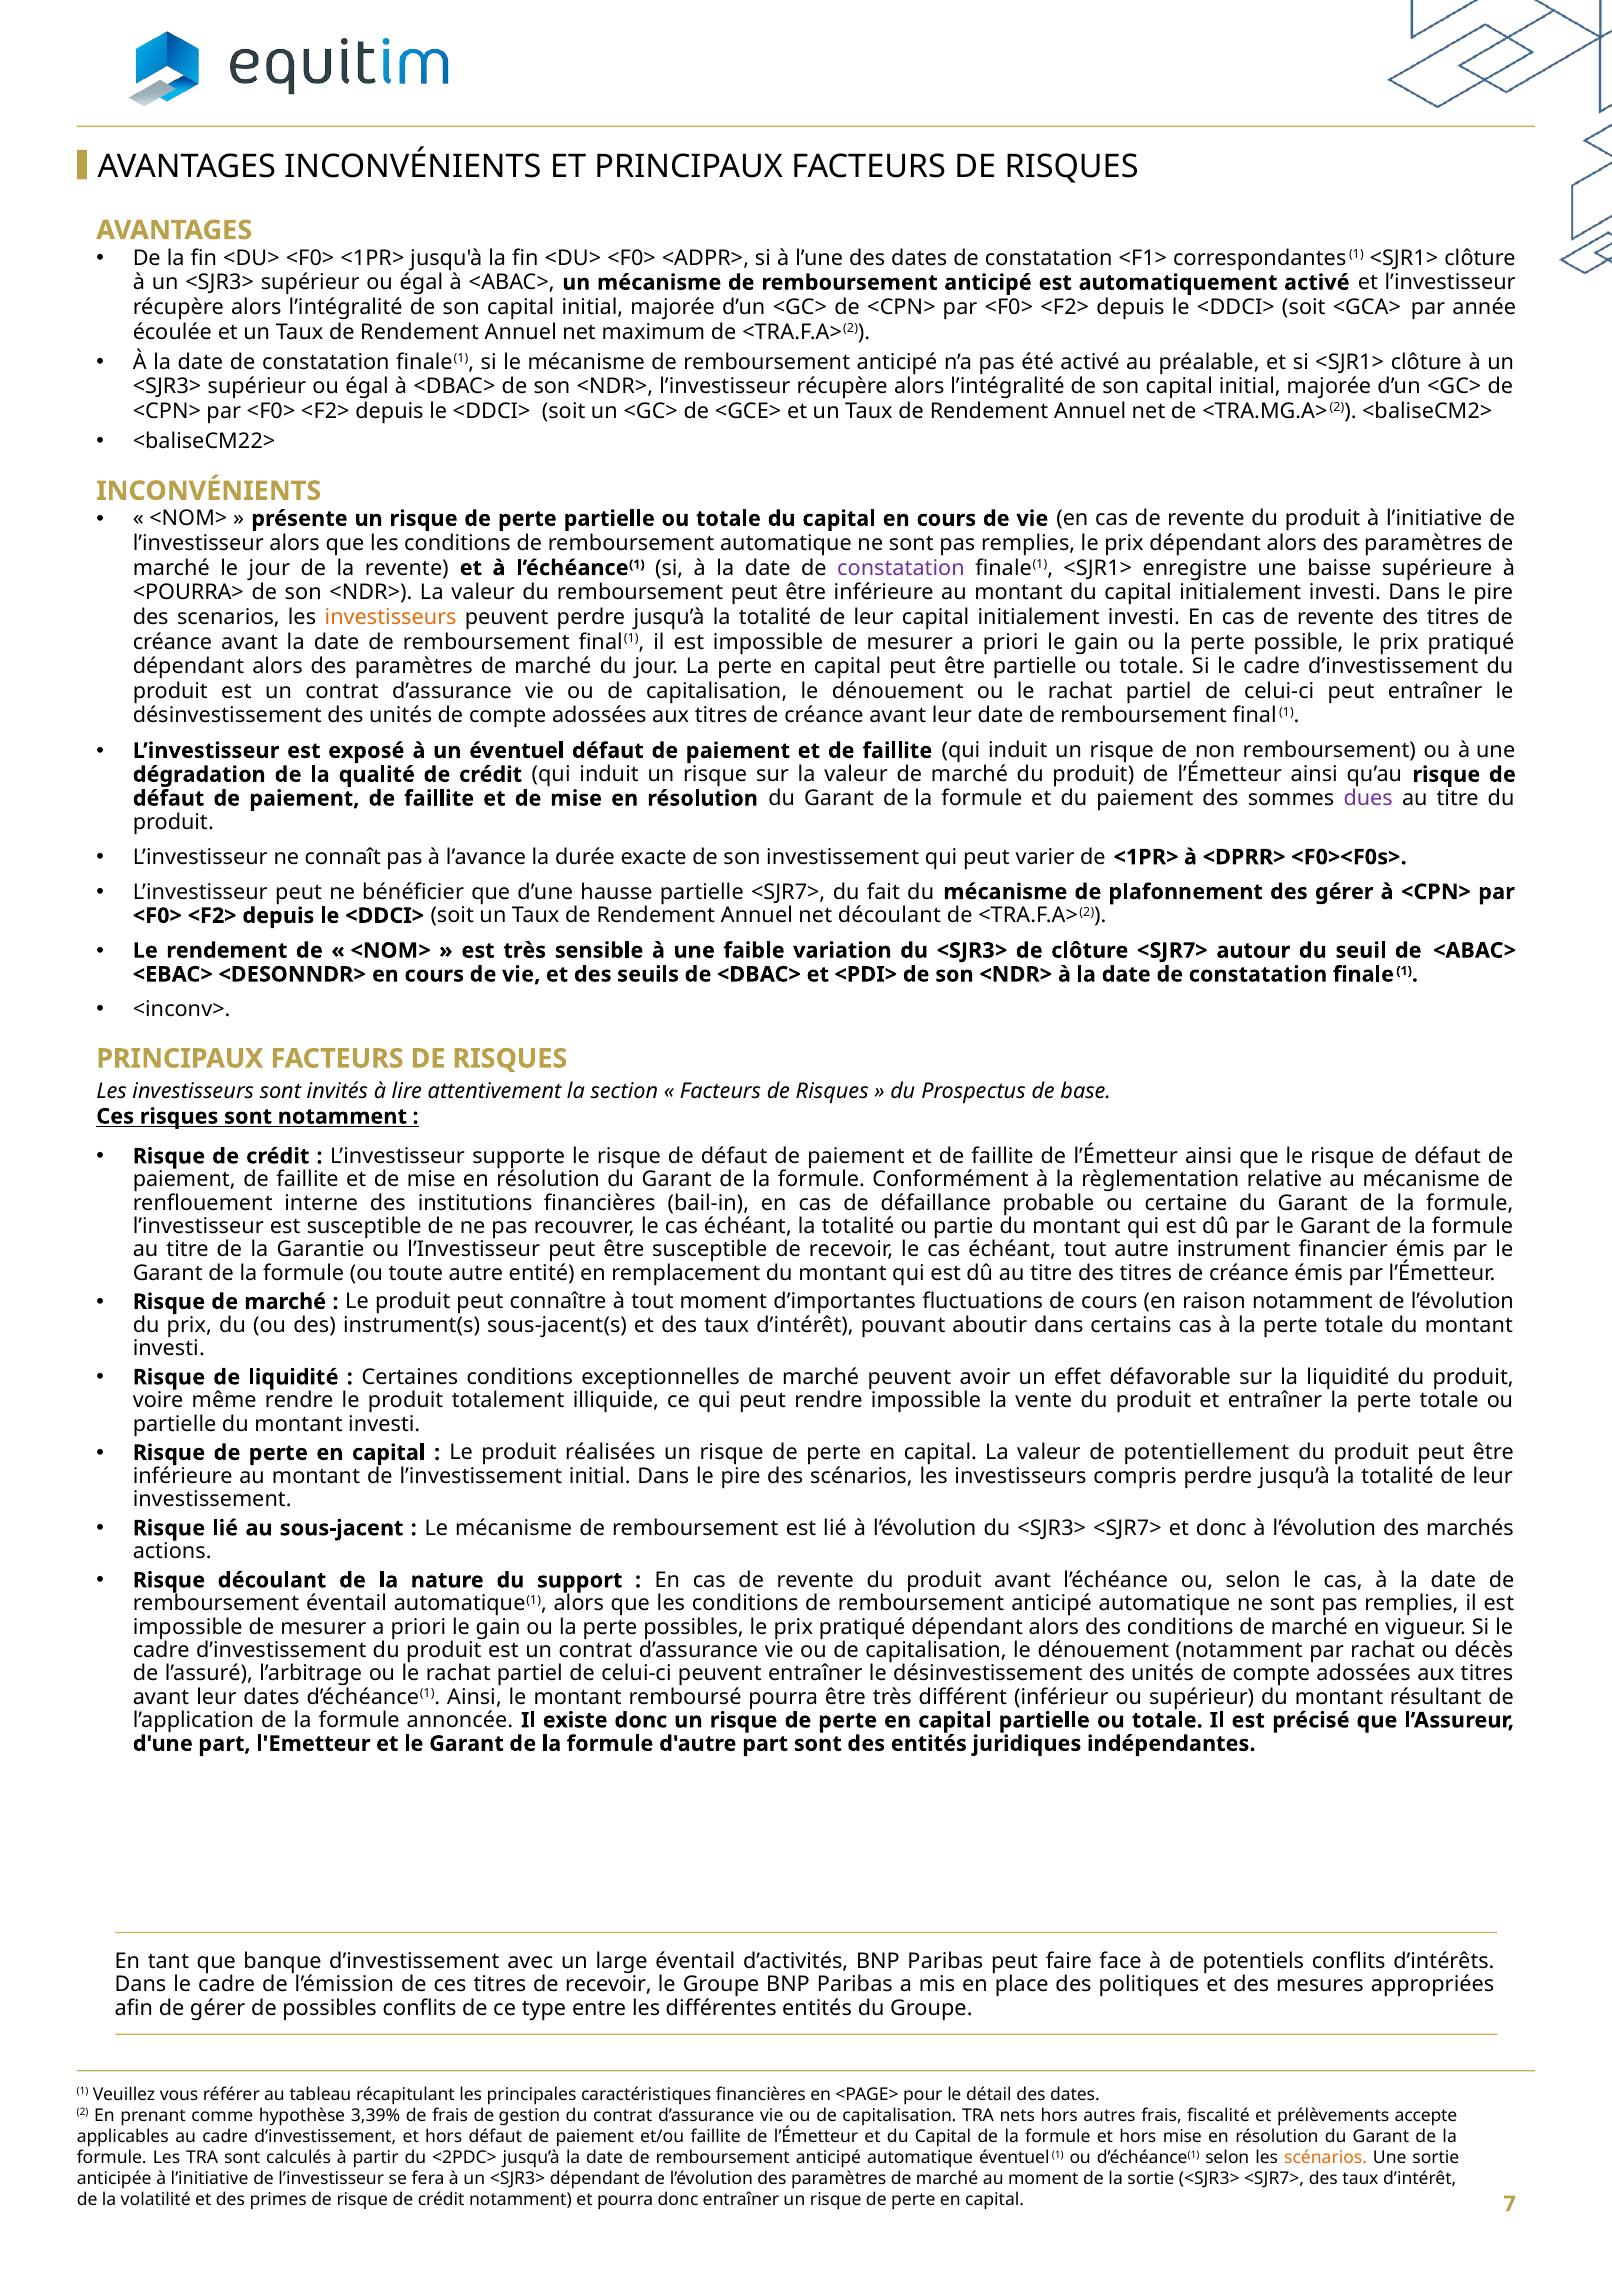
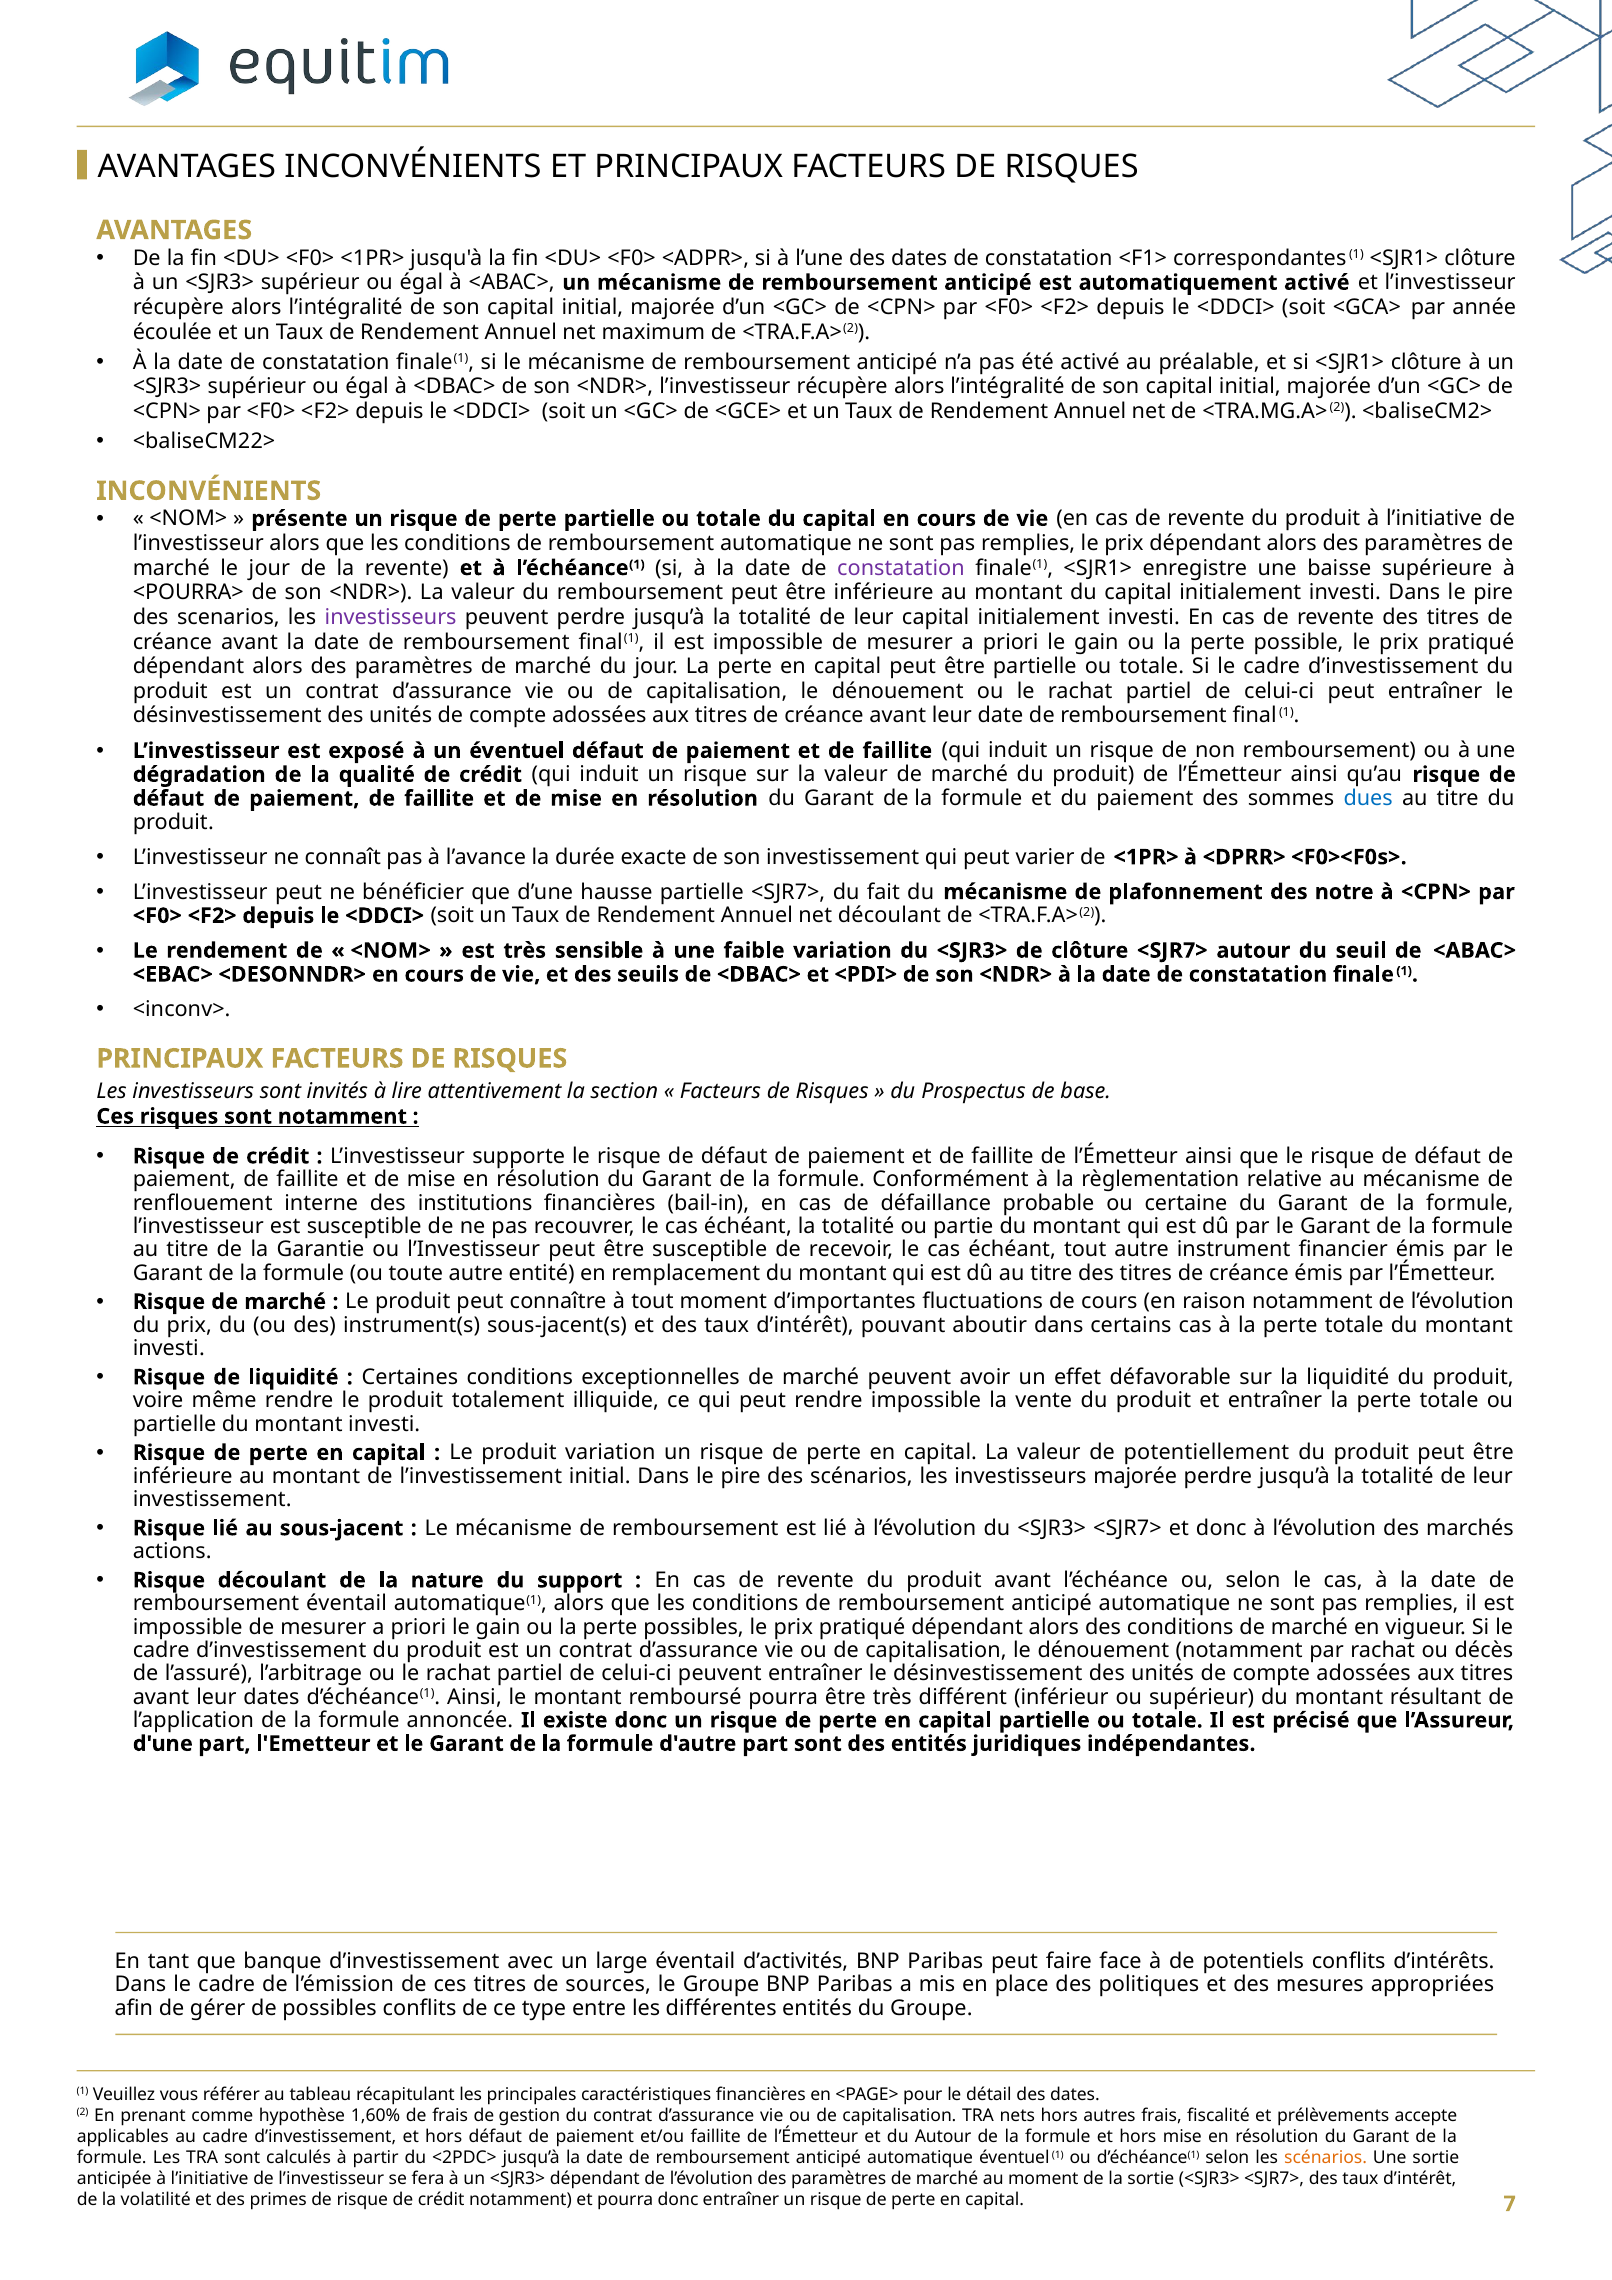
investisseurs at (391, 617) colour: orange -> purple
dues colour: purple -> blue
des gérer: gérer -> notre
produit réalisées: réalisées -> variation
investisseurs compris: compris -> majorée
titres de recevoir: recevoir -> sources
3,39%: 3,39% -> 1,60%
et du Capital: Capital -> Autour
